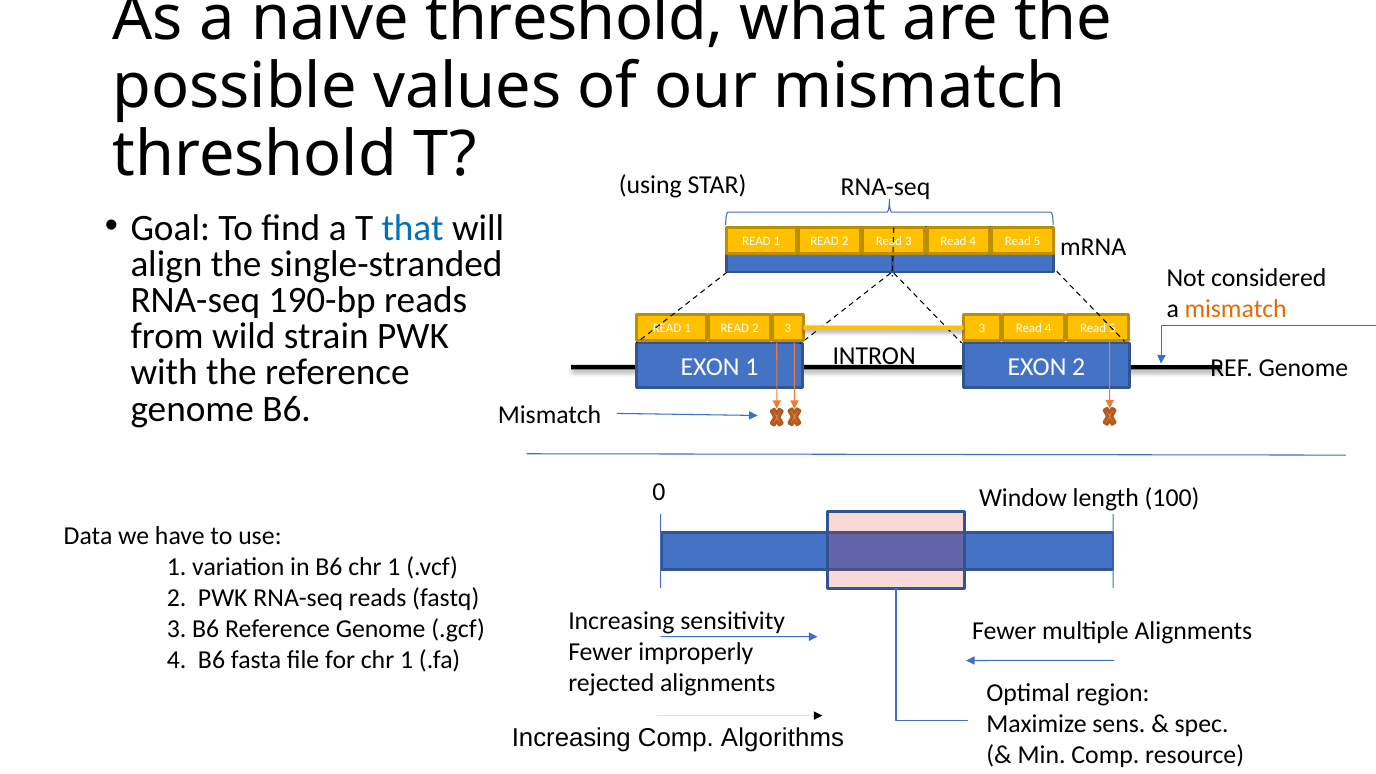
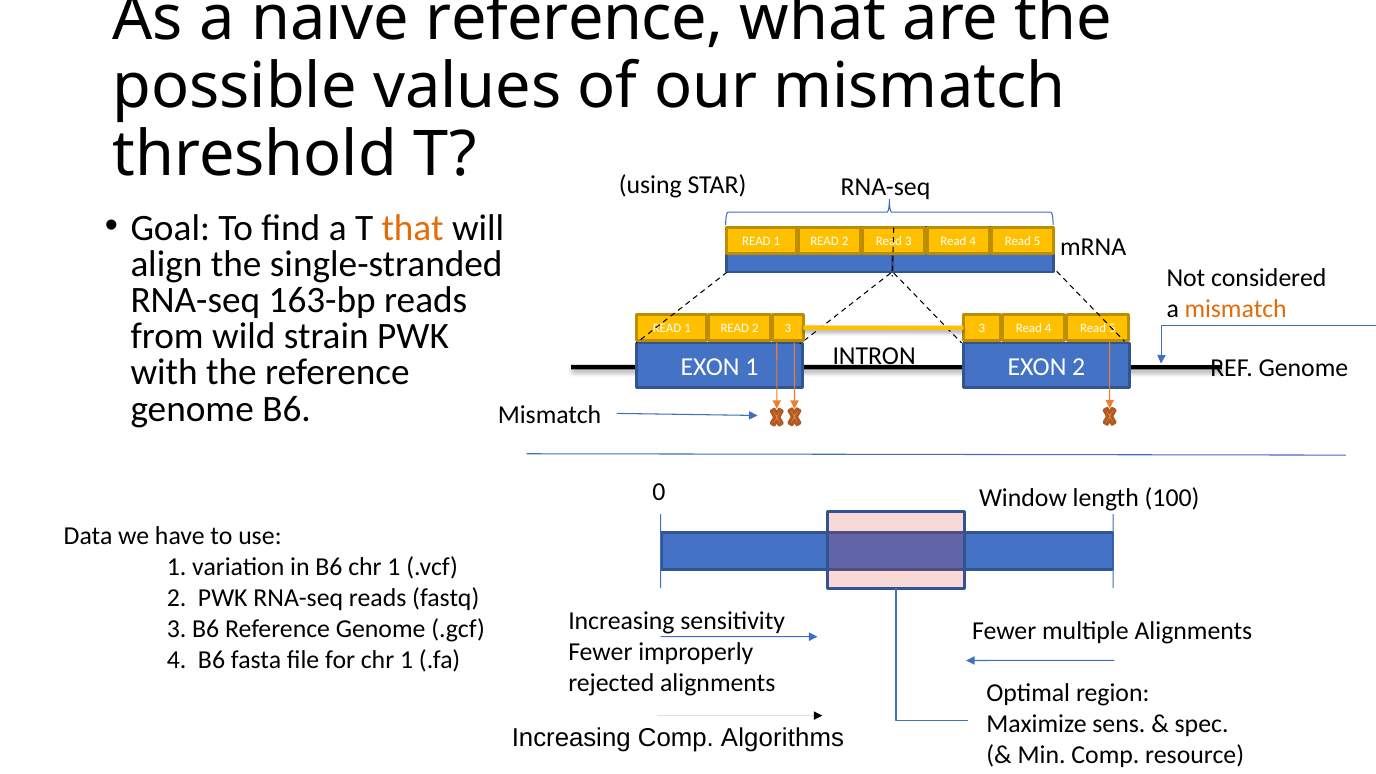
naïve threshold: threshold -> reference
that colour: blue -> orange
190-bp: 190-bp -> 163-bp
